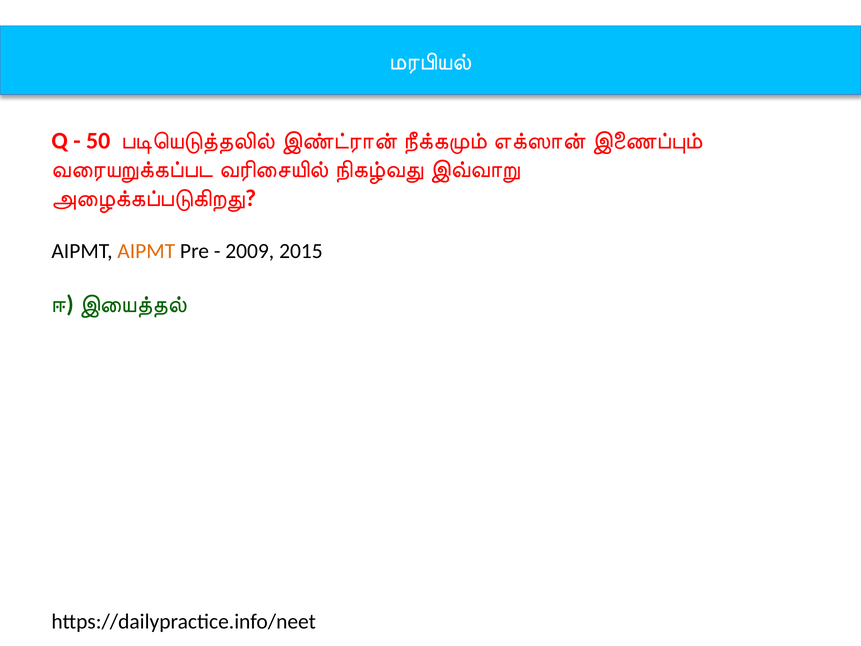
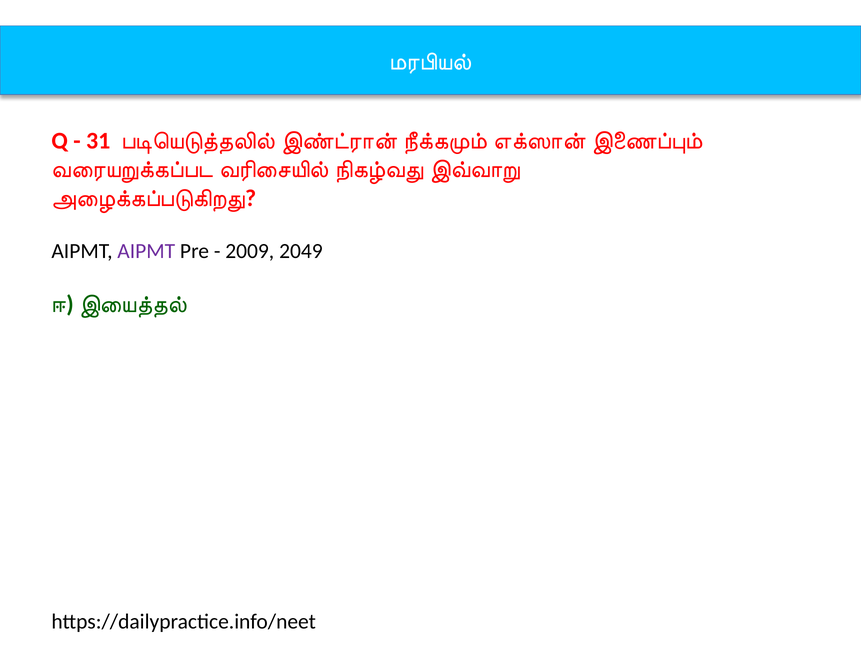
50: 50 -> 31
AIPMT at (146, 251) colour: orange -> purple
2015: 2015 -> 2049
